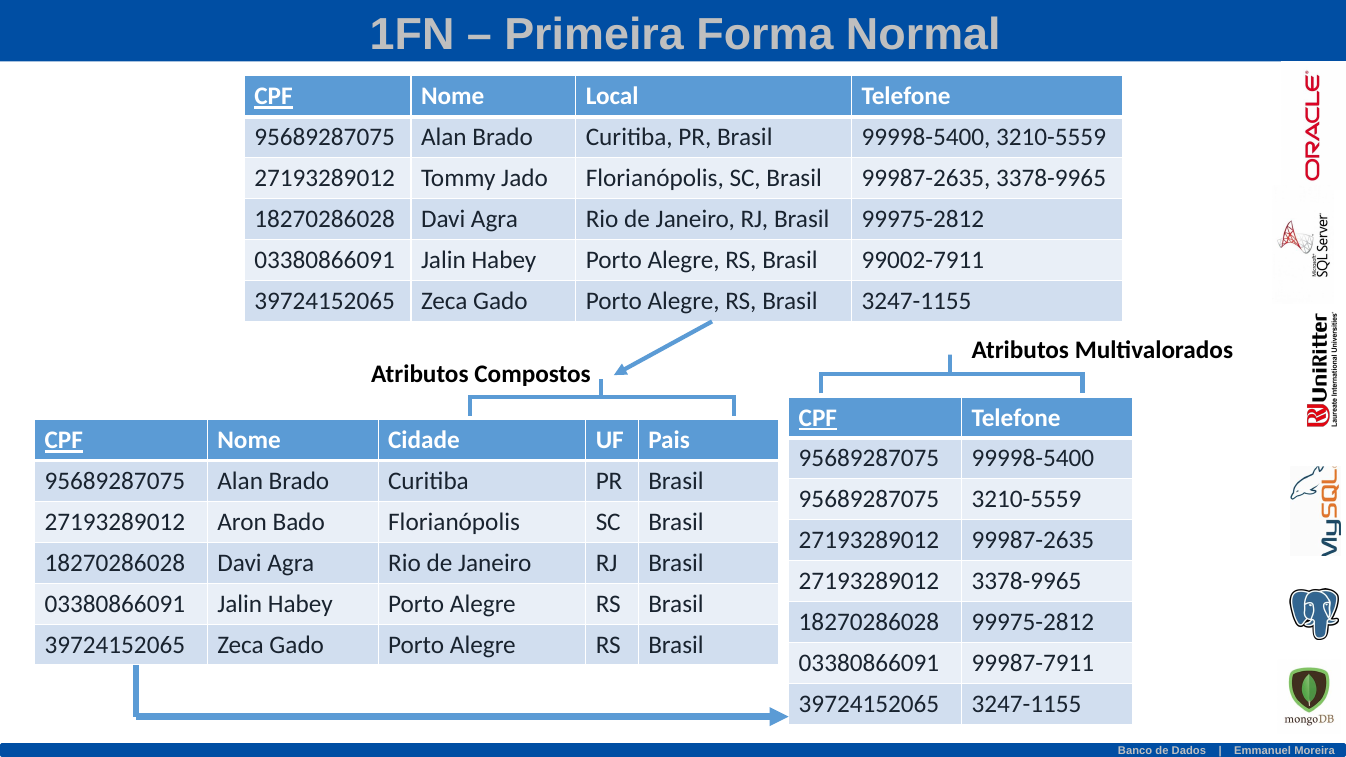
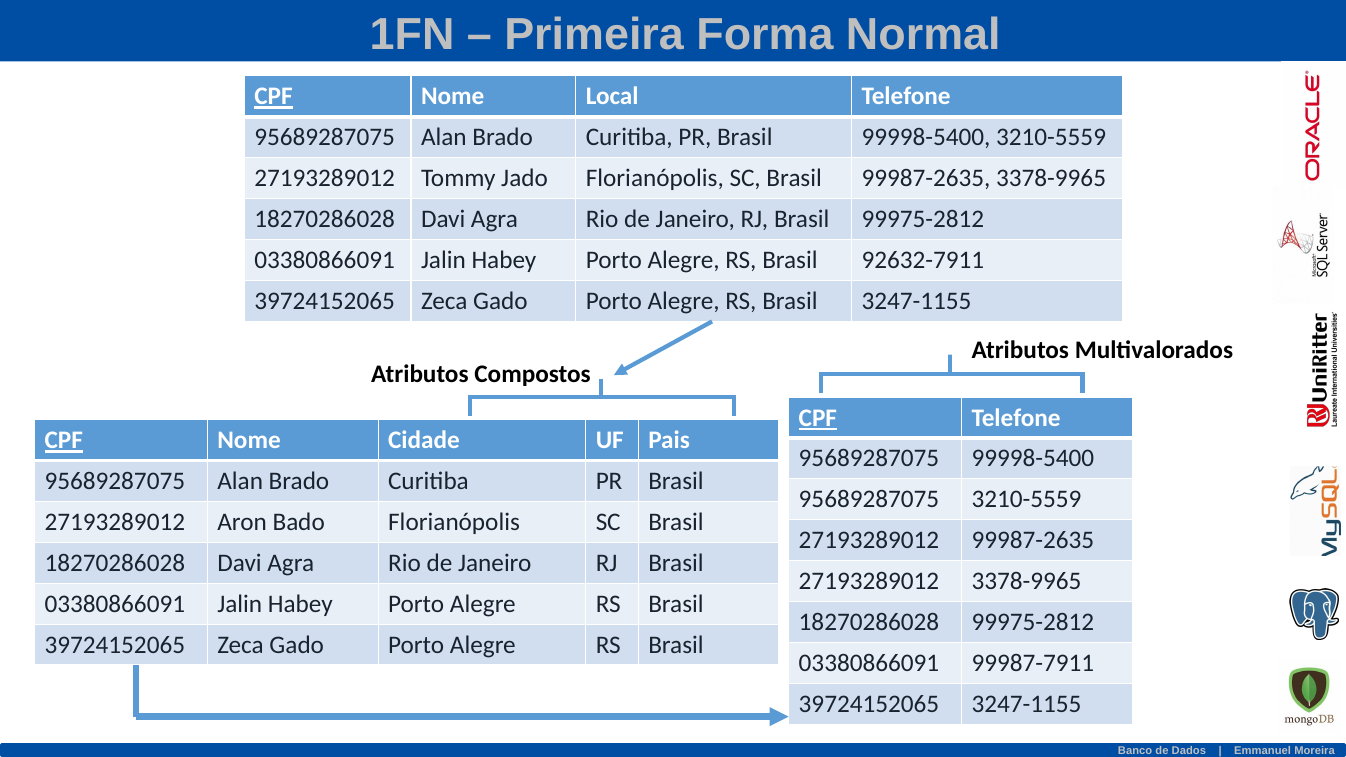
99002-7911: 99002-7911 -> 92632-7911
